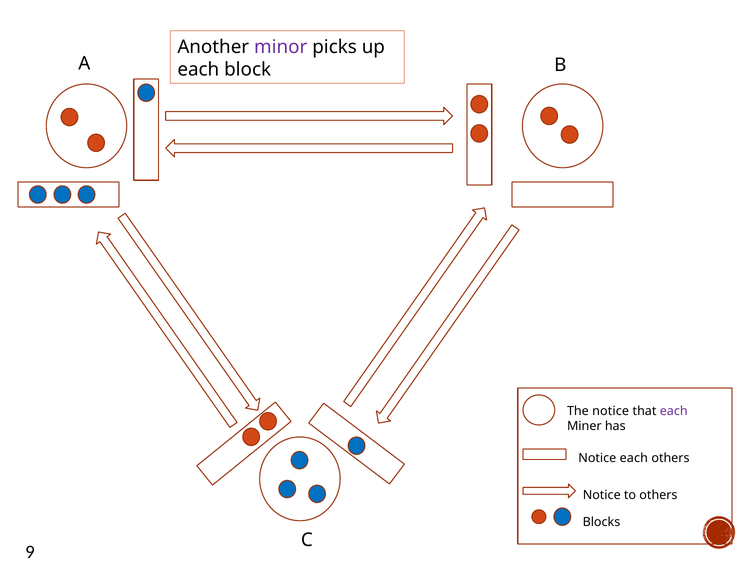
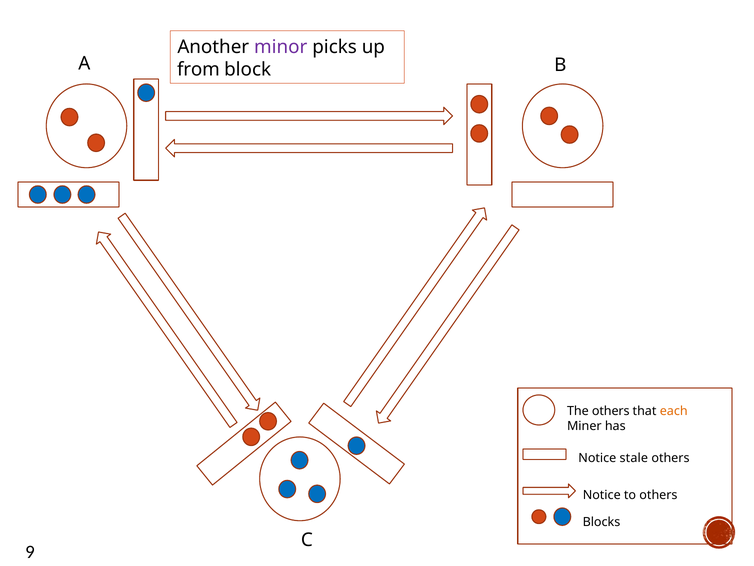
each at (198, 70): each -> from
The notice: notice -> others
each at (674, 411) colour: purple -> orange
Notice each: each -> stale
